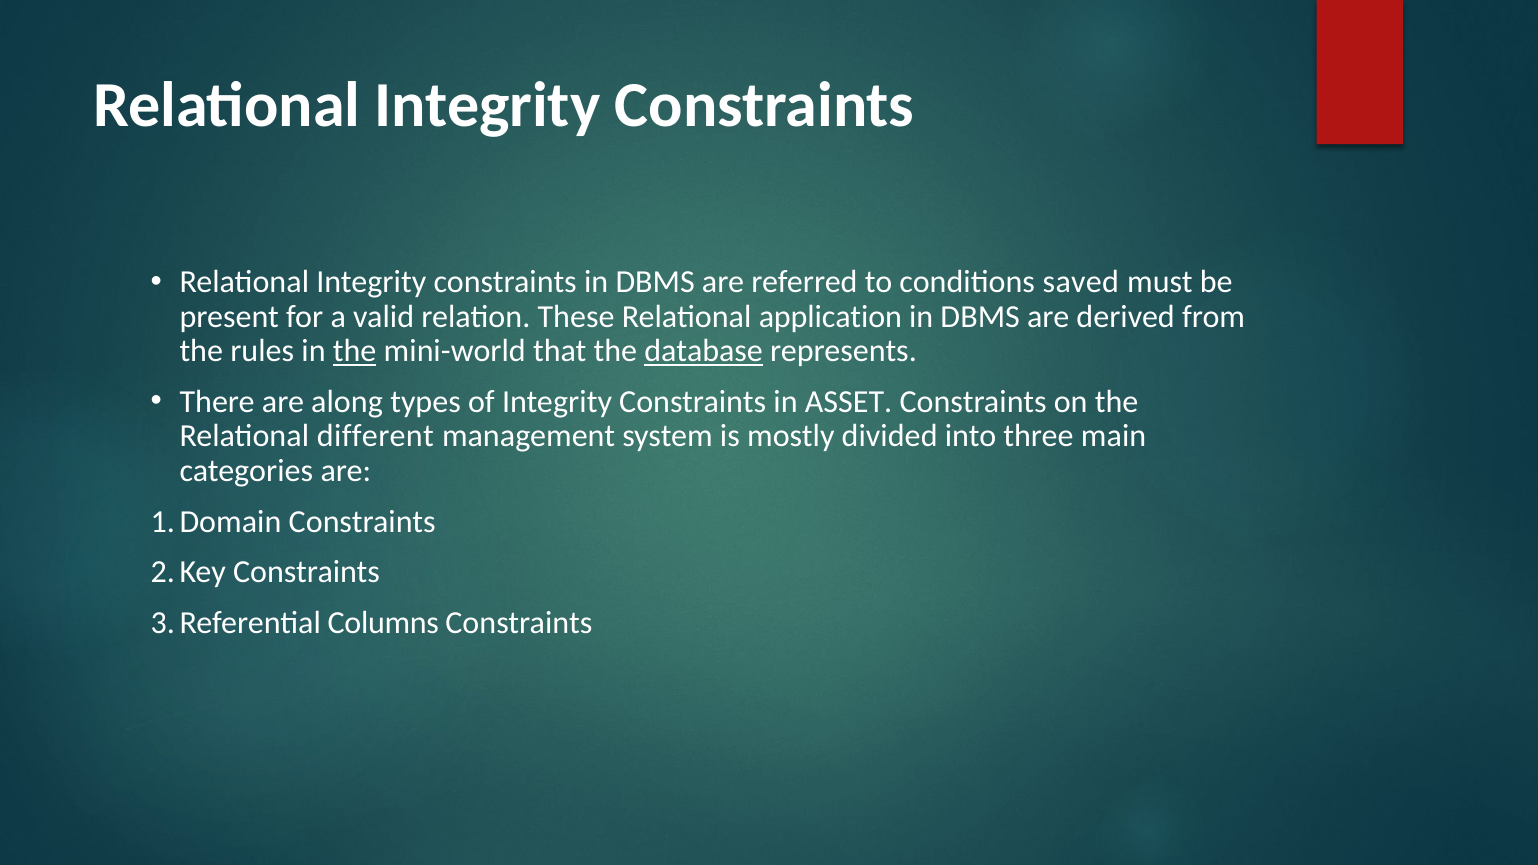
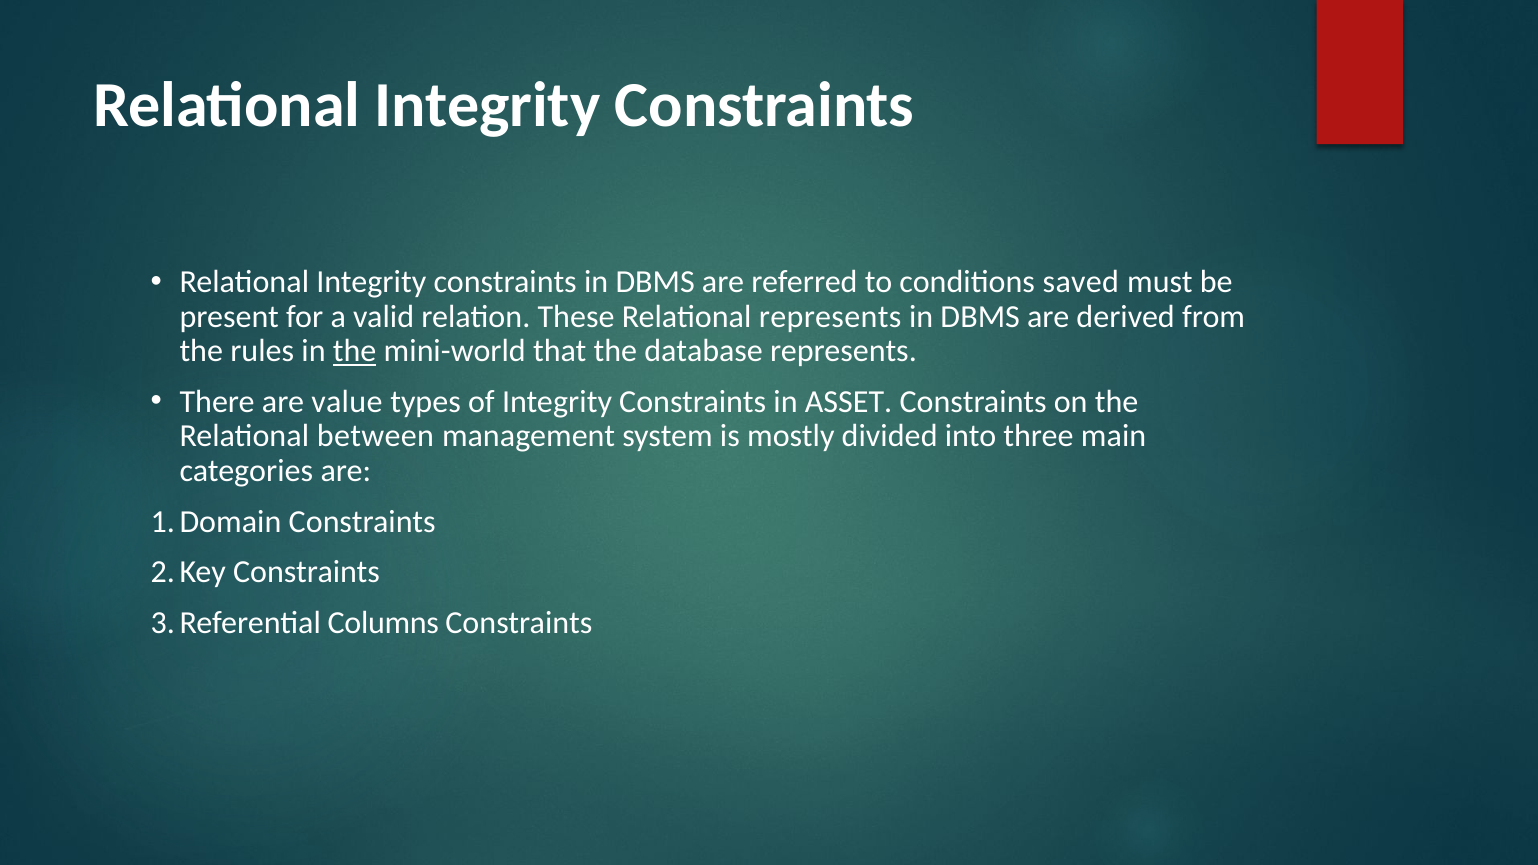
Relational application: application -> represents
database underline: present -> none
along: along -> value
different: different -> between
